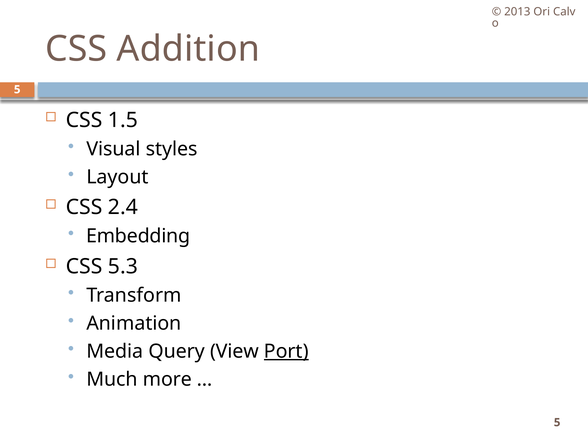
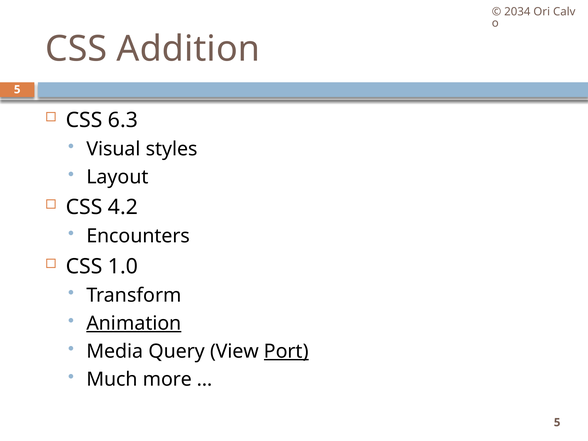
2013: 2013 -> 2034
1.5: 1.5 -> 6.3
2.4: 2.4 -> 4.2
Embedding: Embedding -> Encounters
5.3: 5.3 -> 1.0
Animation underline: none -> present
